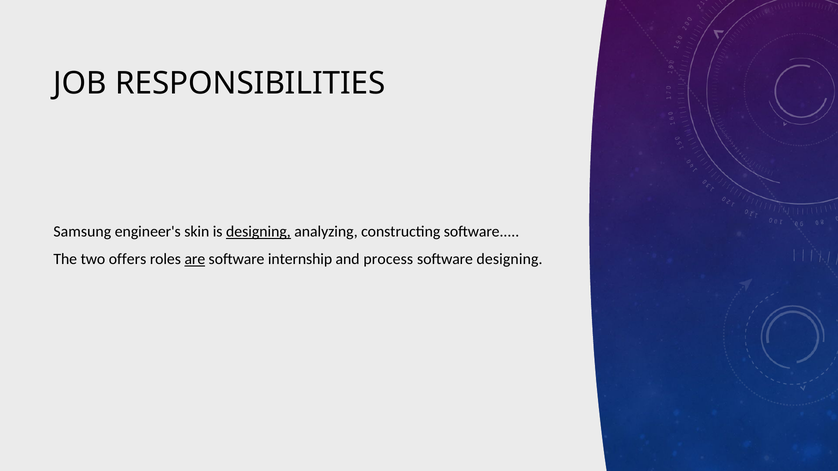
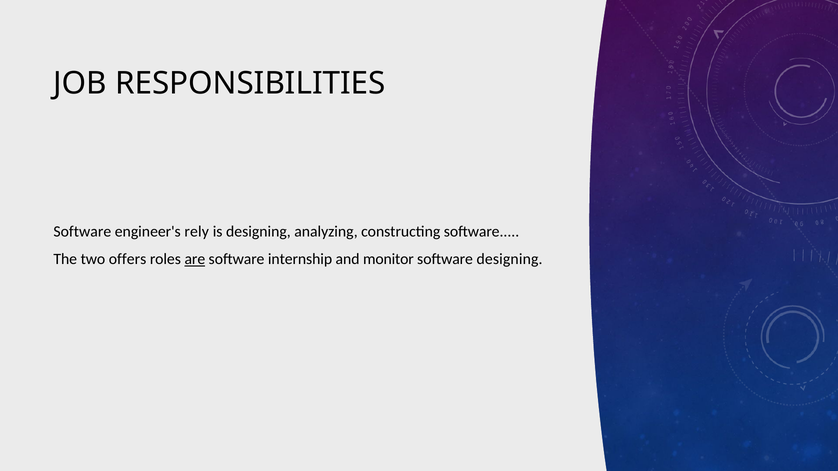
Samsung at (82, 232): Samsung -> Software
skin: skin -> rely
designing at (258, 232) underline: present -> none
process: process -> monitor
